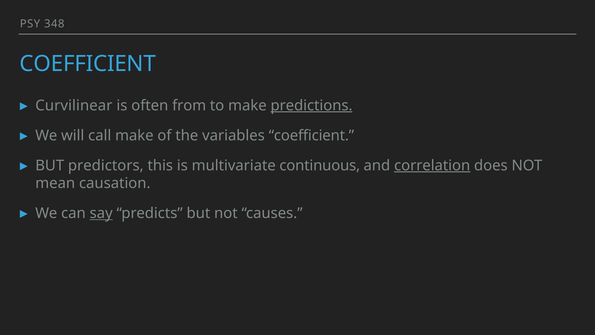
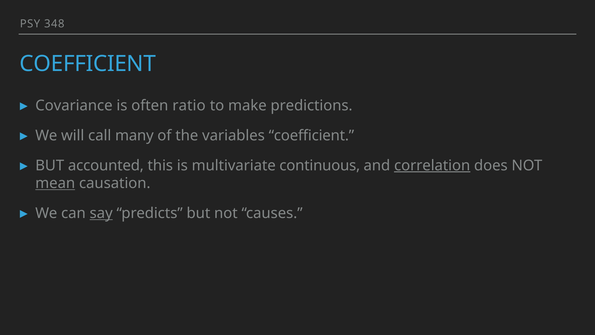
Curvilinear: Curvilinear -> Covariance
from: from -> ratio
predictions underline: present -> none
call make: make -> many
predictors: predictors -> accounted
mean underline: none -> present
